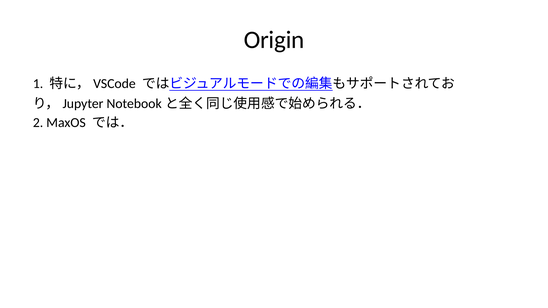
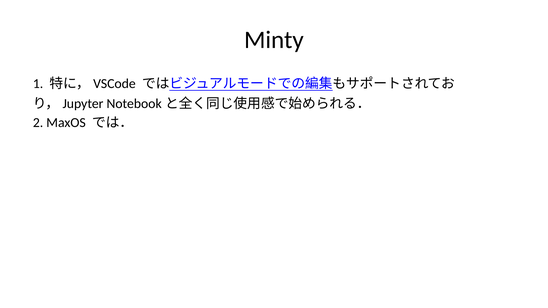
Origin: Origin -> Minty
